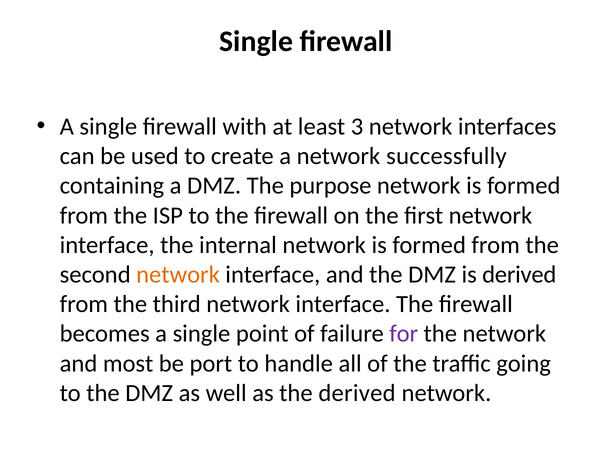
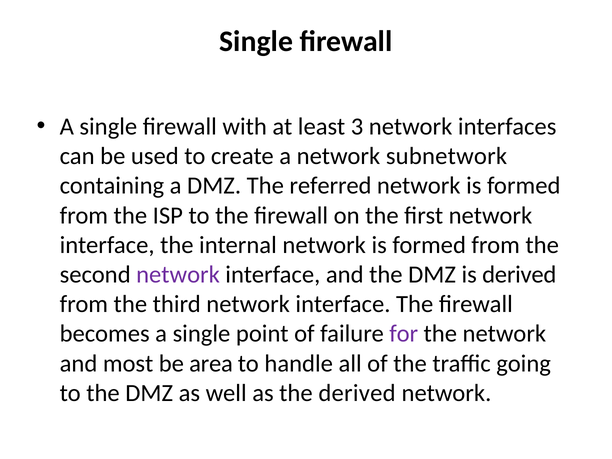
successfully: successfully -> subnetwork
purpose: purpose -> referred
network at (178, 275) colour: orange -> purple
port: port -> area
